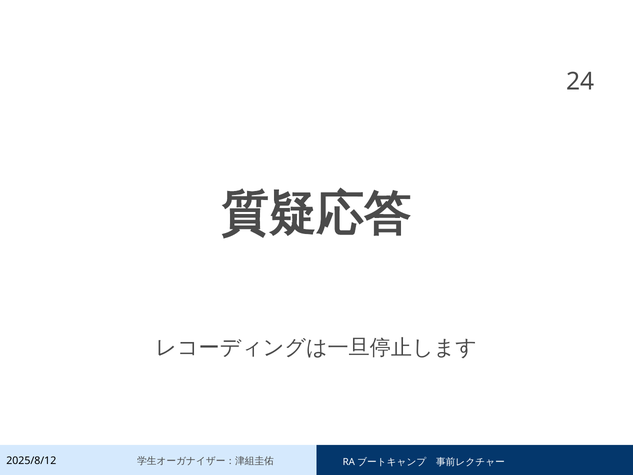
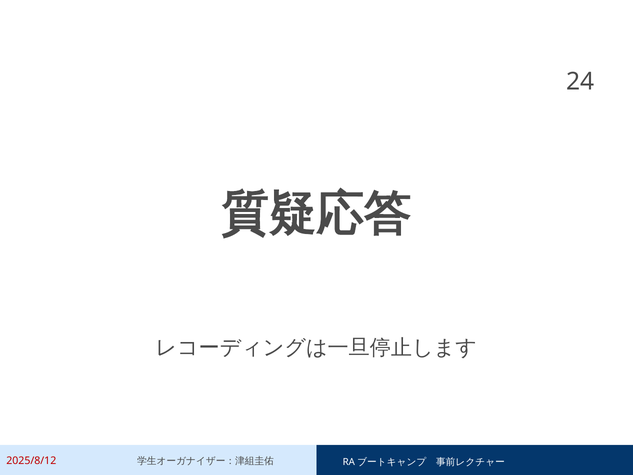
2025/8/12 colour: black -> red
